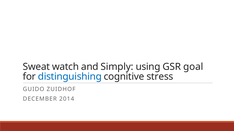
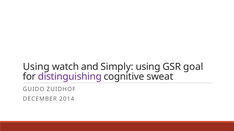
Sweat at (36, 67): Sweat -> Using
distinguishing colour: blue -> purple
stress: stress -> sweat
